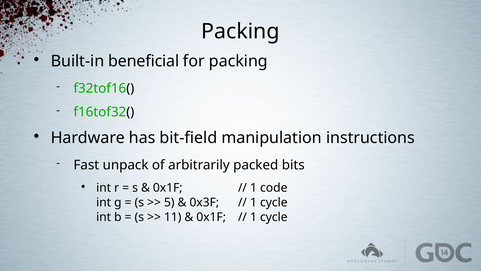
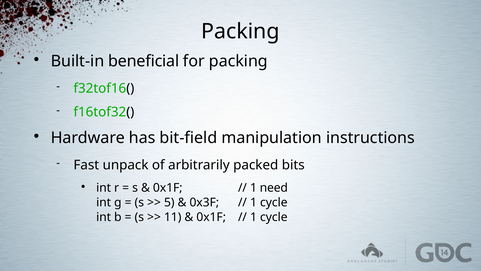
code: code -> need
